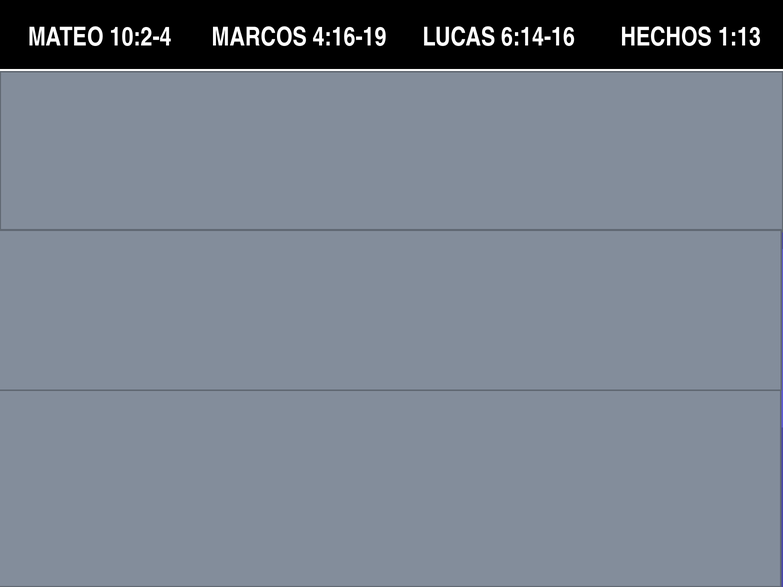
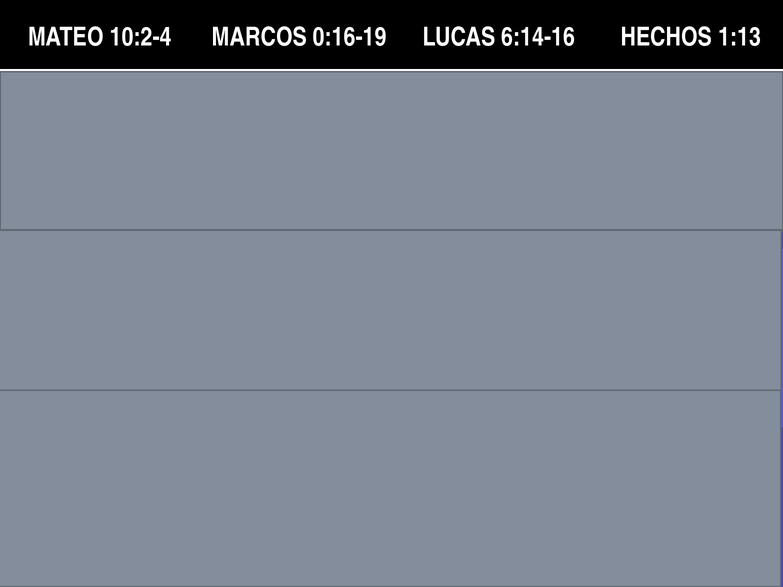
4:16-19: 4:16-19 -> 0:16-19
